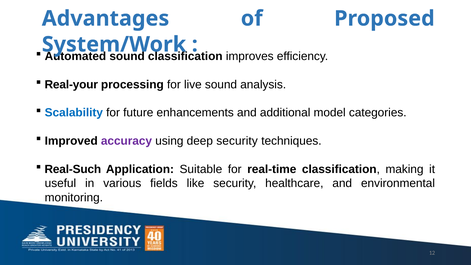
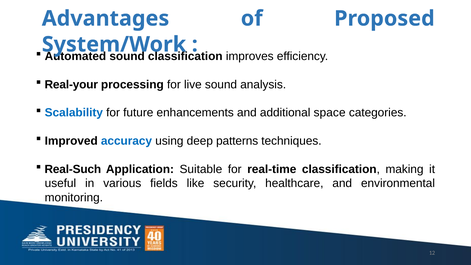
model: model -> space
accuracy colour: purple -> blue
deep security: security -> patterns
